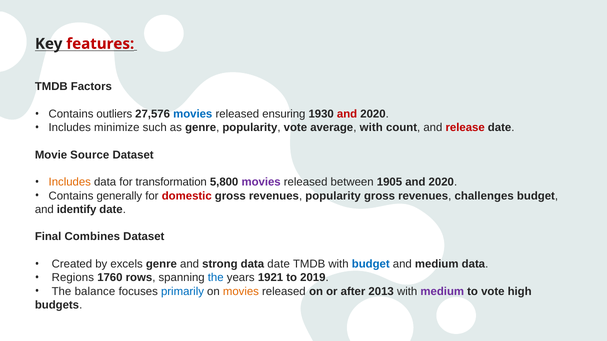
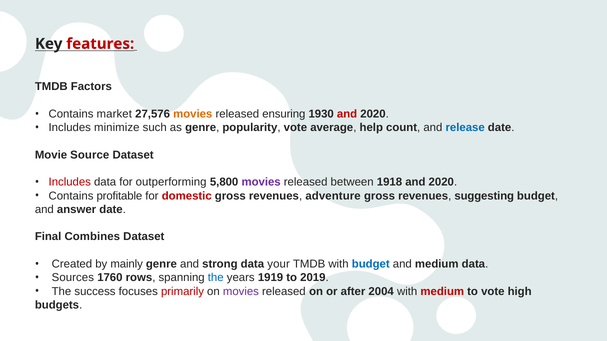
outliers: outliers -> market
movies at (193, 114) colour: blue -> orange
average with: with -> help
release colour: red -> blue
Includes at (70, 182) colour: orange -> red
transformation: transformation -> outperforming
1905: 1905 -> 1918
generally: generally -> profitable
revenues popularity: popularity -> adventure
challenges: challenges -> suggesting
identify: identify -> answer
excels: excels -> mainly
data date: date -> your
Regions: Regions -> Sources
1921: 1921 -> 1919
balance: balance -> success
primarily colour: blue -> red
movies at (241, 292) colour: orange -> purple
2013: 2013 -> 2004
medium at (442, 292) colour: purple -> red
